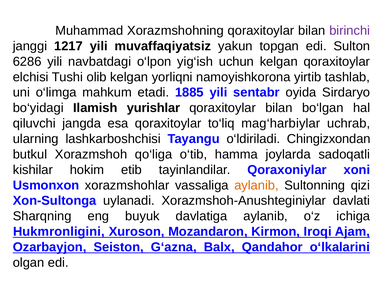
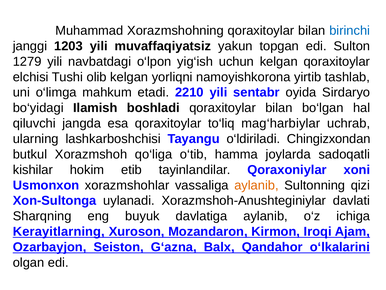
birinchi colour: purple -> blue
1217: 1217 -> 1203
6286: 6286 -> 1279
1885: 1885 -> 2210
yurishlar: yurishlar -> boshladi
Hukmronligini: Hukmronligini -> Kerayitlarning
